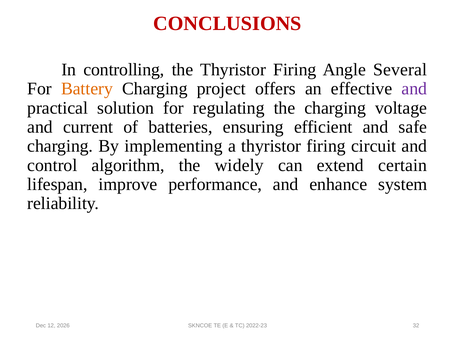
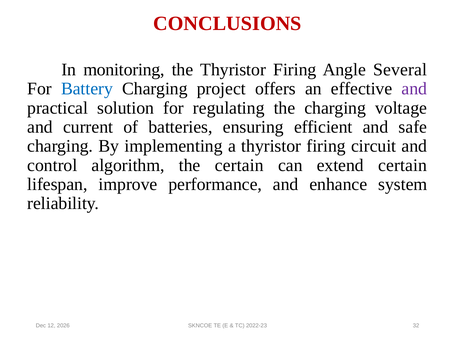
controlling: controlling -> monitoring
Battery colour: orange -> blue
the widely: widely -> certain
